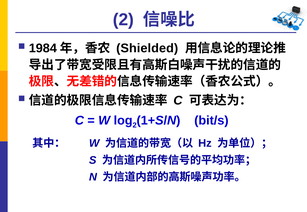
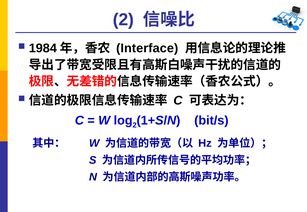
Shielded: Shielded -> Interface
